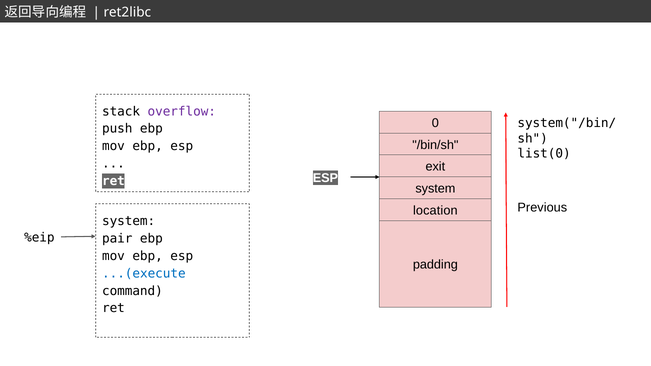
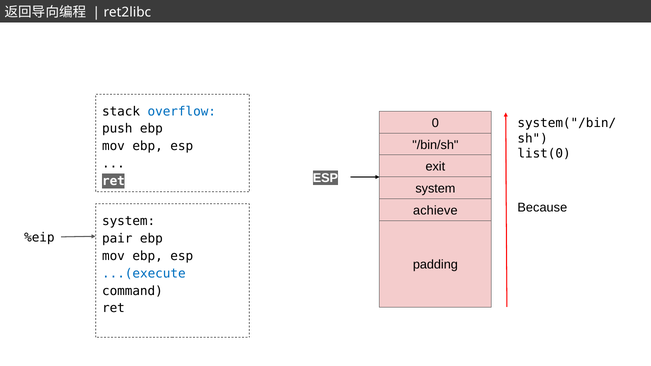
overflow colour: purple -> blue
Previous: Previous -> Because
location: location -> achieve
